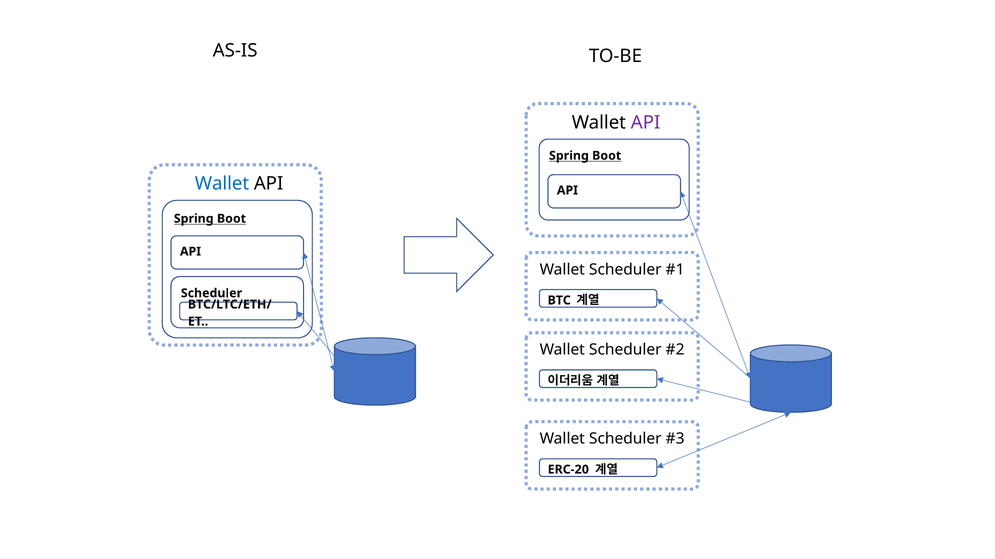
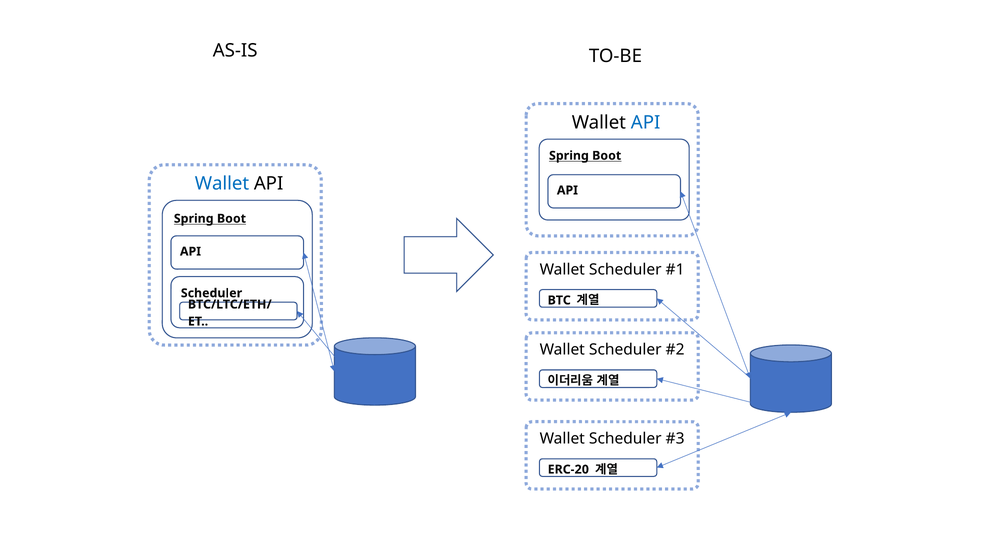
API at (646, 123) colour: purple -> blue
